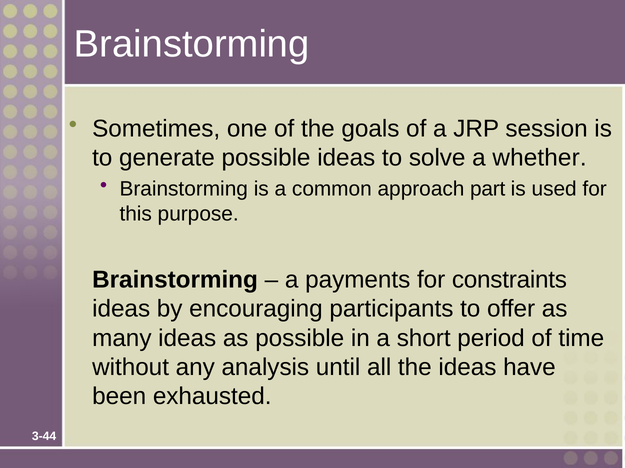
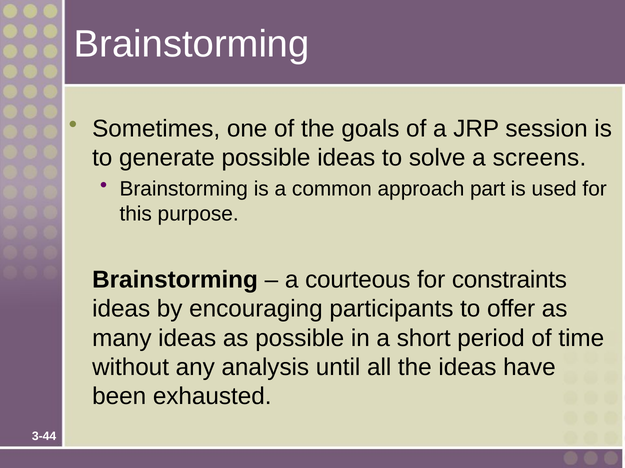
whether: whether -> screens
payments: payments -> courteous
